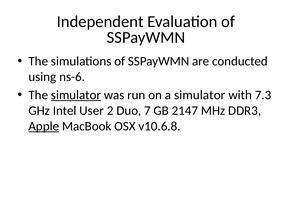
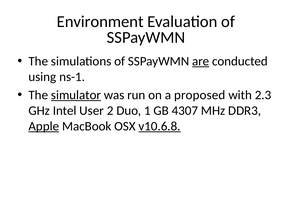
Independent: Independent -> Environment
are underline: none -> present
ns-6: ns-6 -> ns-1
a simulator: simulator -> proposed
7.3: 7.3 -> 2.3
7: 7 -> 1
2147: 2147 -> 4307
v10.6.8 underline: none -> present
